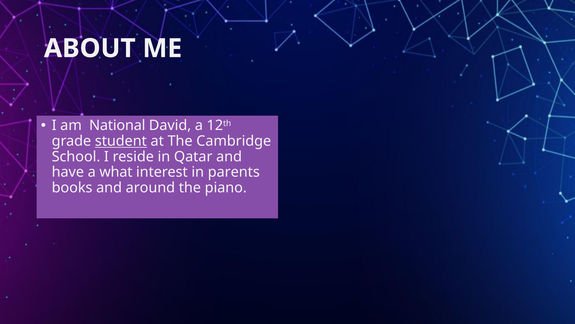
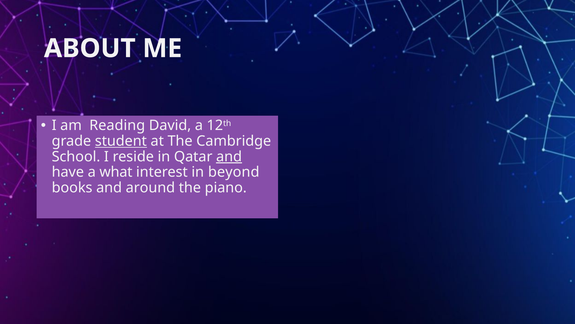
National: National -> Reading
and at (229, 156) underline: none -> present
parents: parents -> beyond
